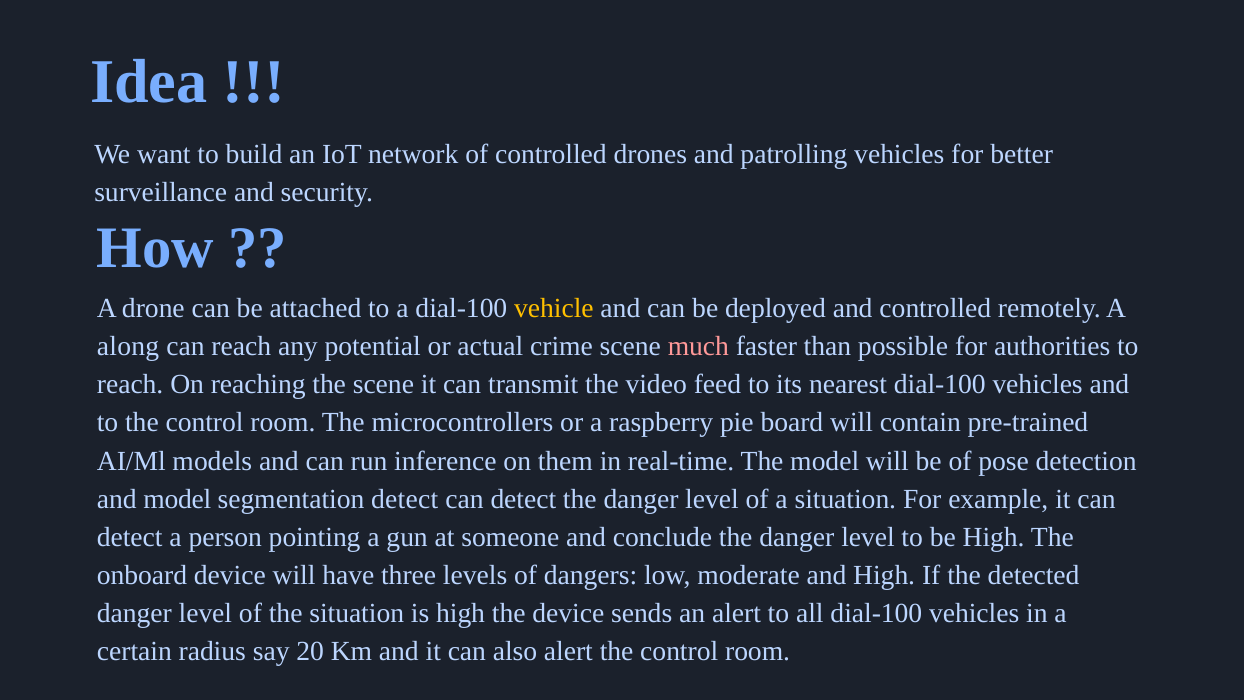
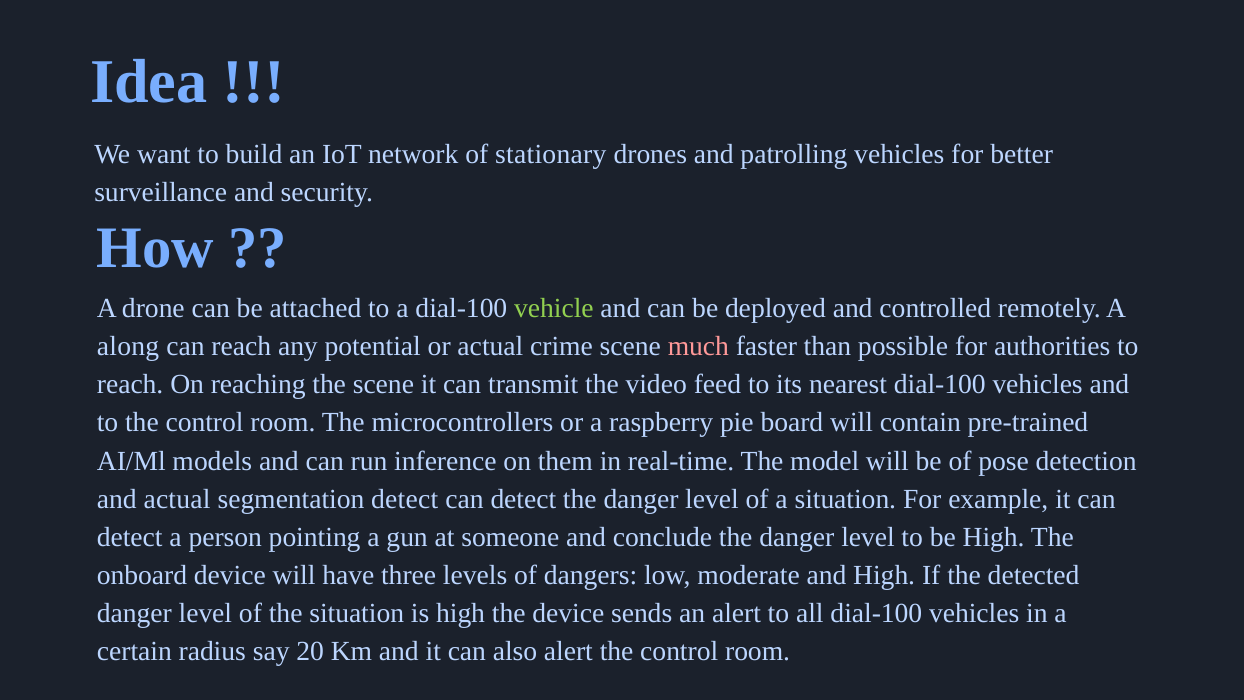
of controlled: controlled -> stationary
vehicle colour: yellow -> light green
and model: model -> actual
